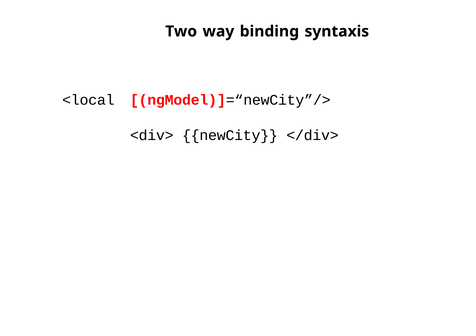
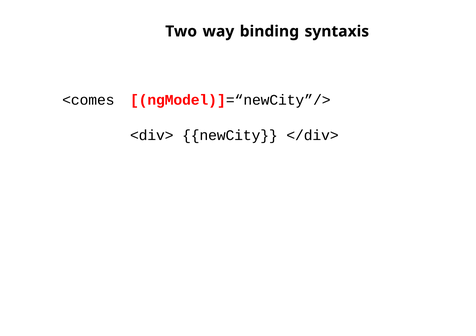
<local: <local -> <comes
